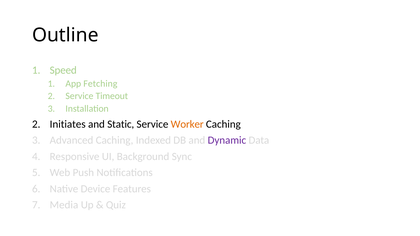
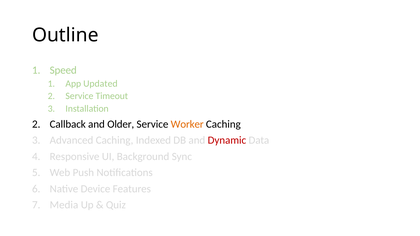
Fetching: Fetching -> Updated
Initiates: Initiates -> Callback
Static: Static -> Older
Dynamic colour: purple -> red
